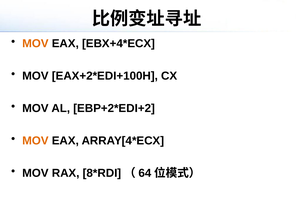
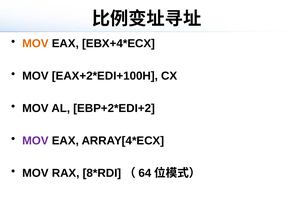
MOV at (36, 141) colour: orange -> purple
